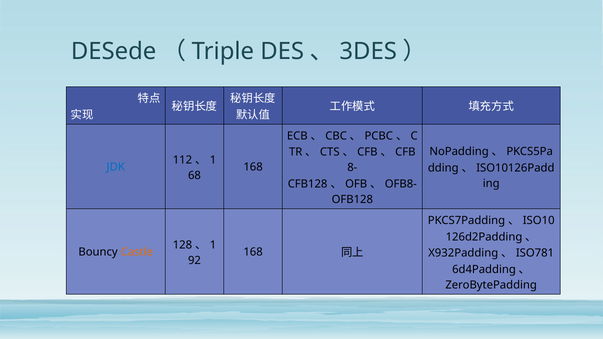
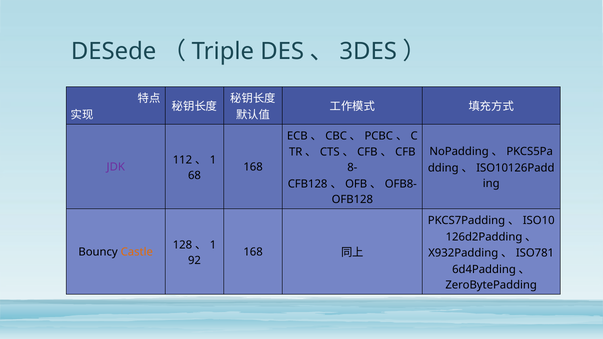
JDK colour: blue -> purple
